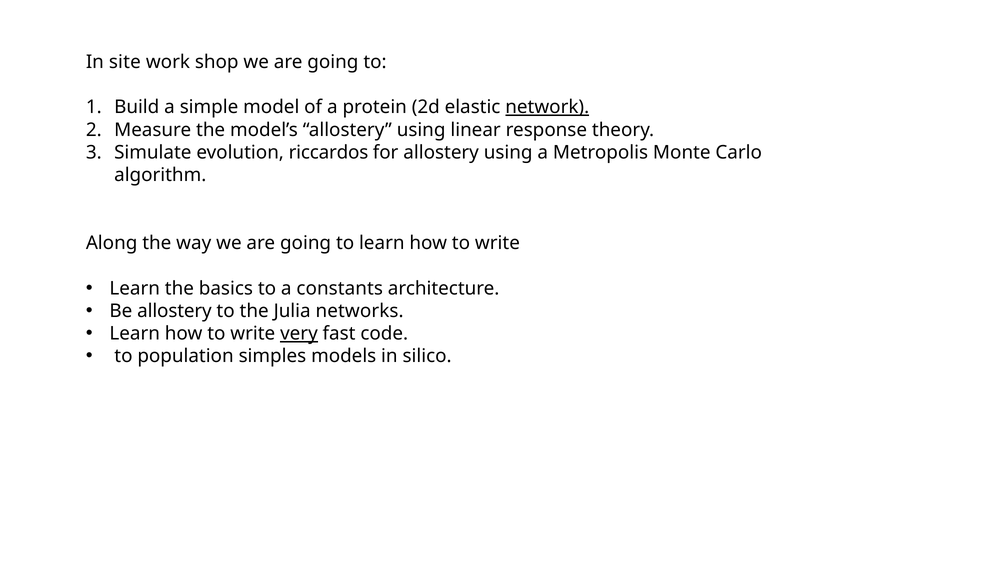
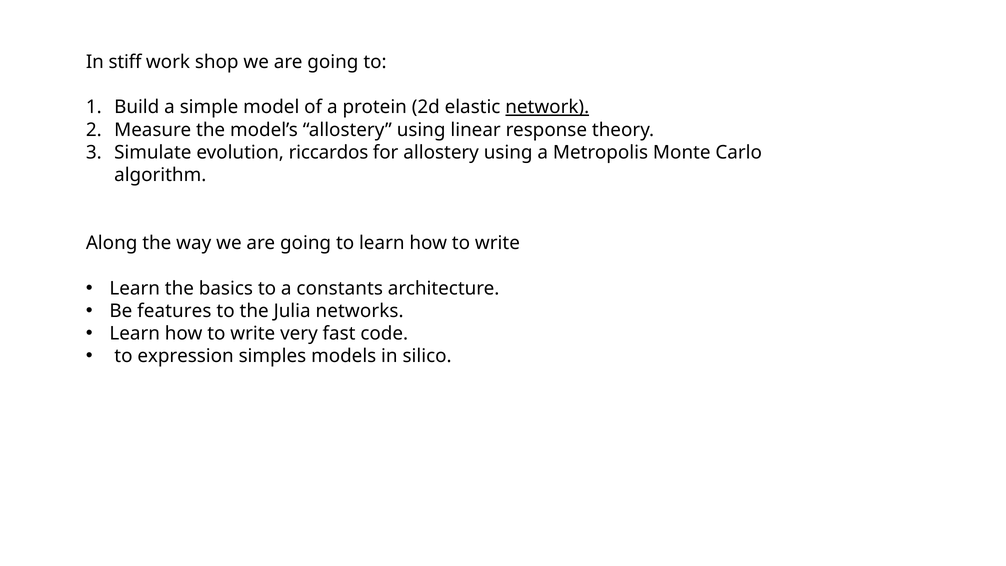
site: site -> stiff
Be allostery: allostery -> features
very underline: present -> none
population: population -> expression
